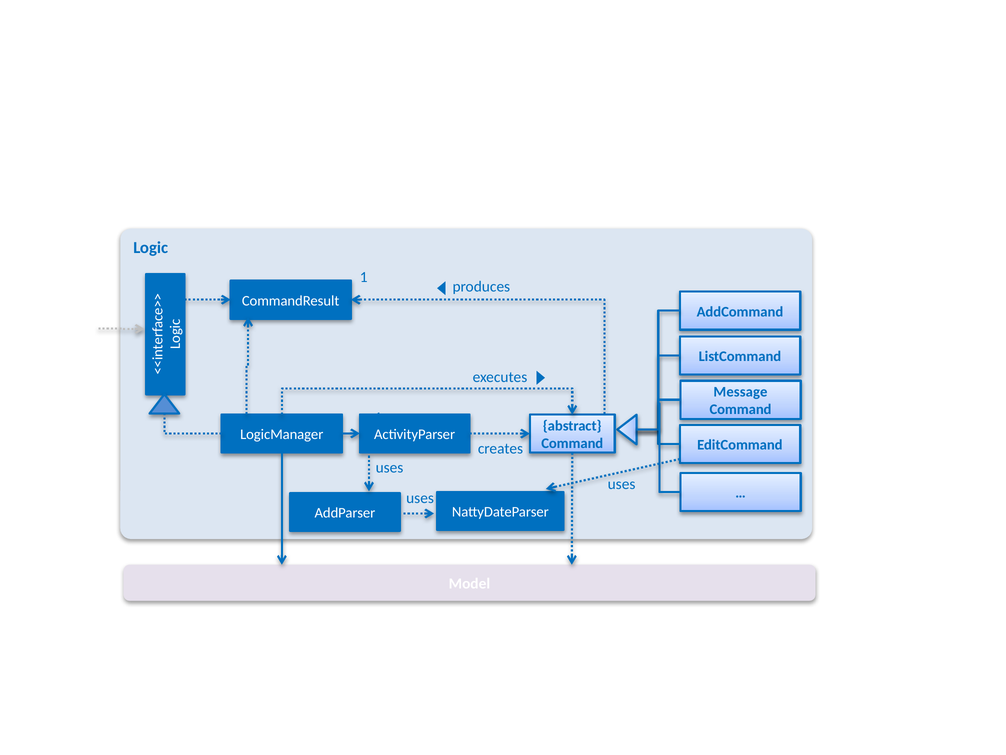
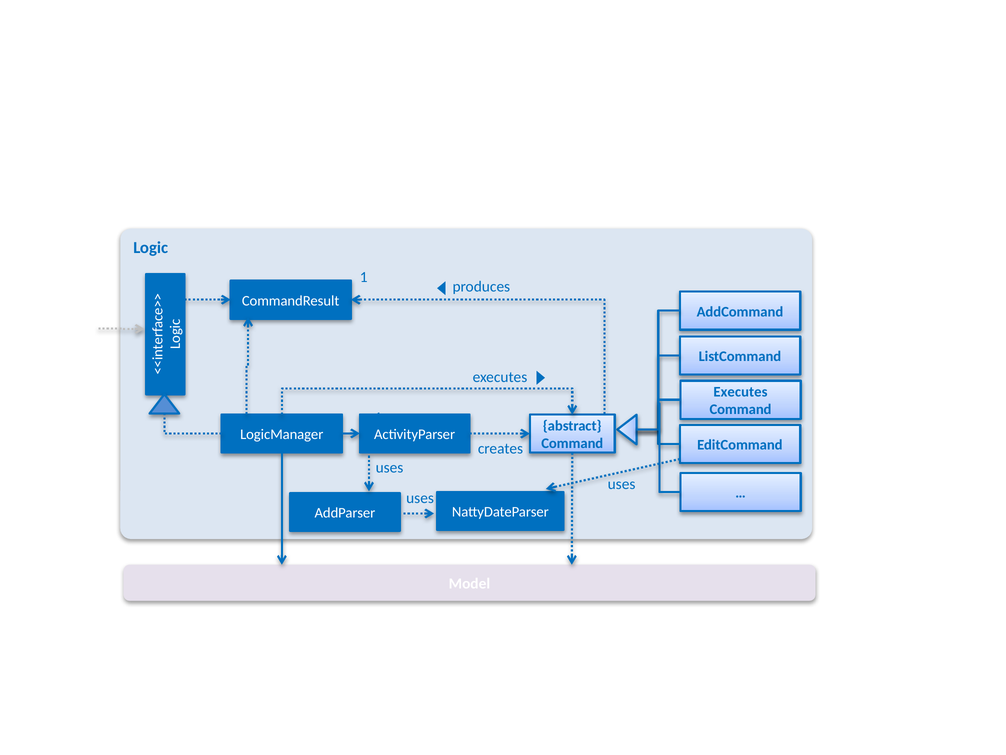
Message at (740, 392): Message -> Executes
